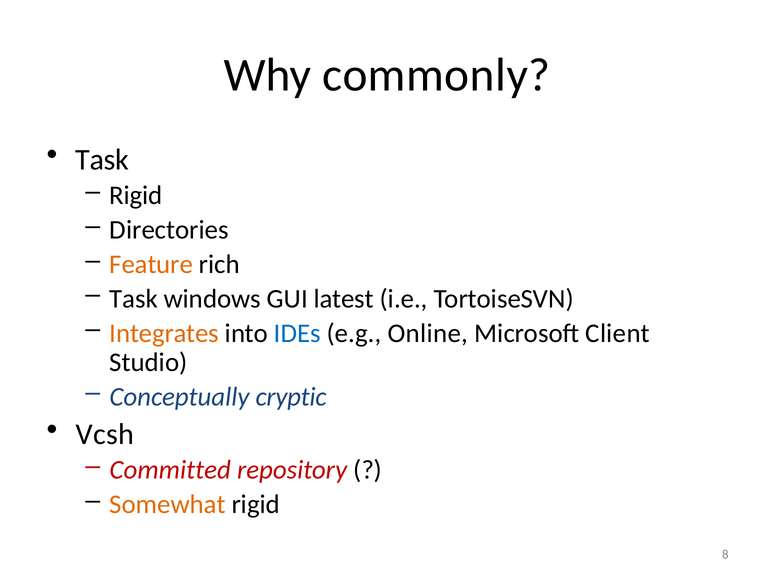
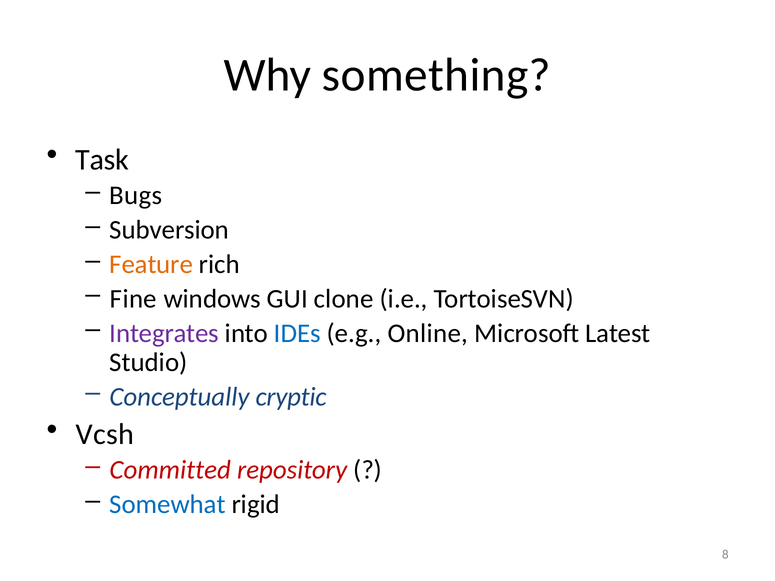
commonly: commonly -> something
Rigid at (136, 196): Rigid -> Bugs
Directories: Directories -> Subversion
Task at (134, 299): Task -> Fine
latest: latest -> clone
Integrates colour: orange -> purple
Client: Client -> Latest
Somewhat colour: orange -> blue
